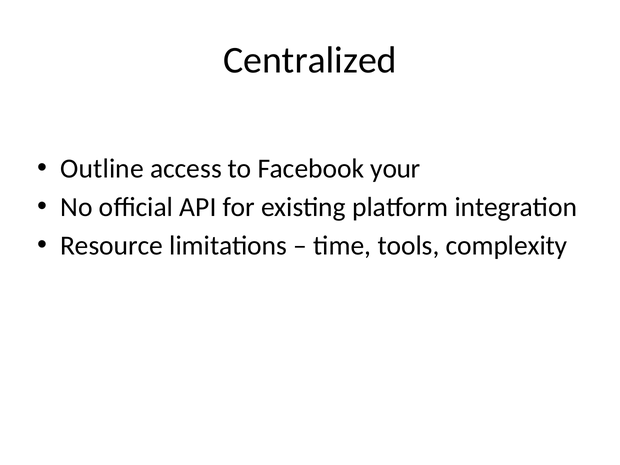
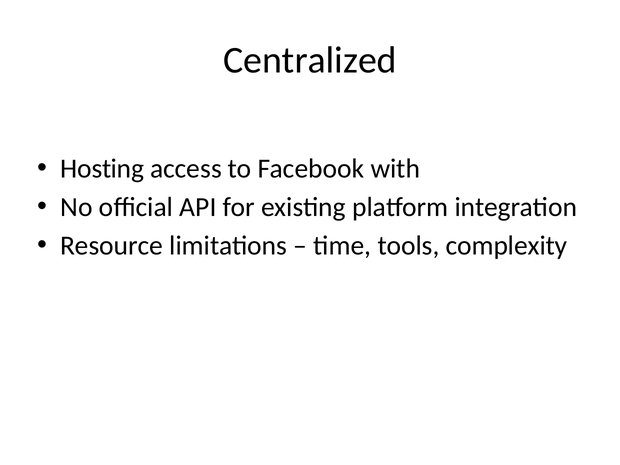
Outline: Outline -> Hosting
your: your -> with
